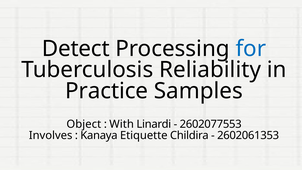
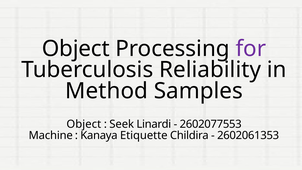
Detect at (76, 49): Detect -> Object
for colour: blue -> purple
Practice: Practice -> Method
With: With -> Seek
Involves: Involves -> Machine
